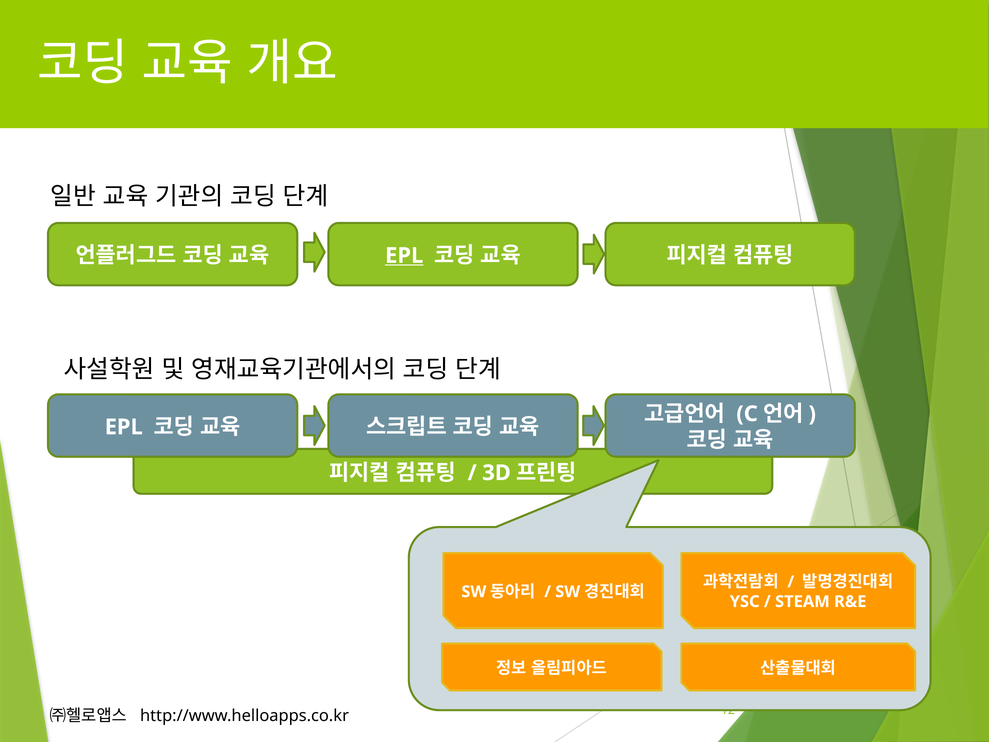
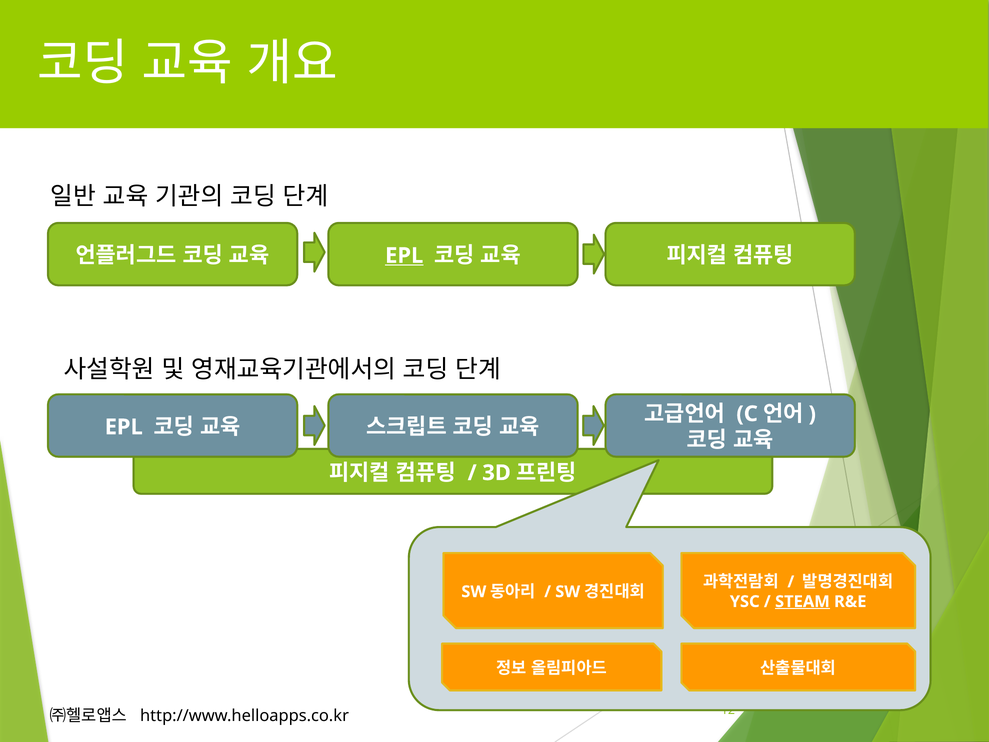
STEAM underline: none -> present
